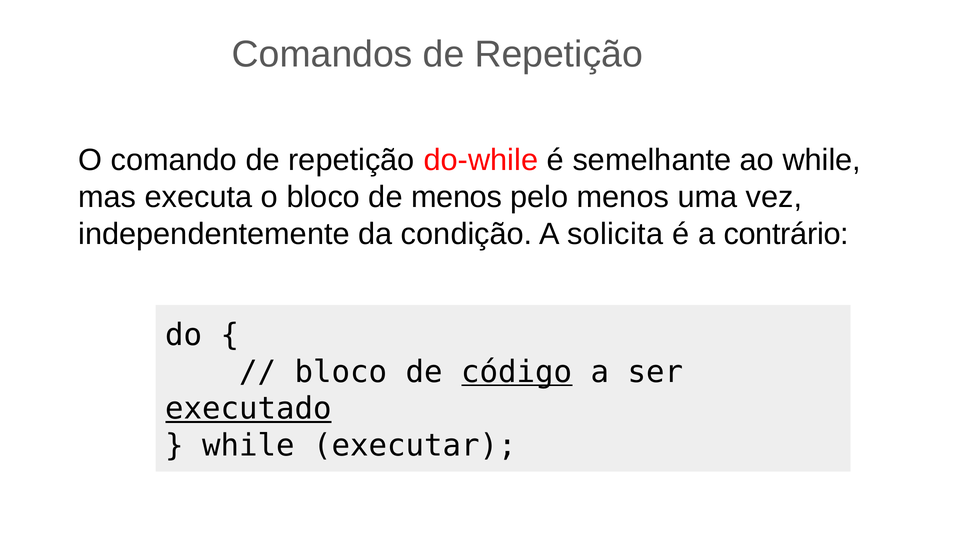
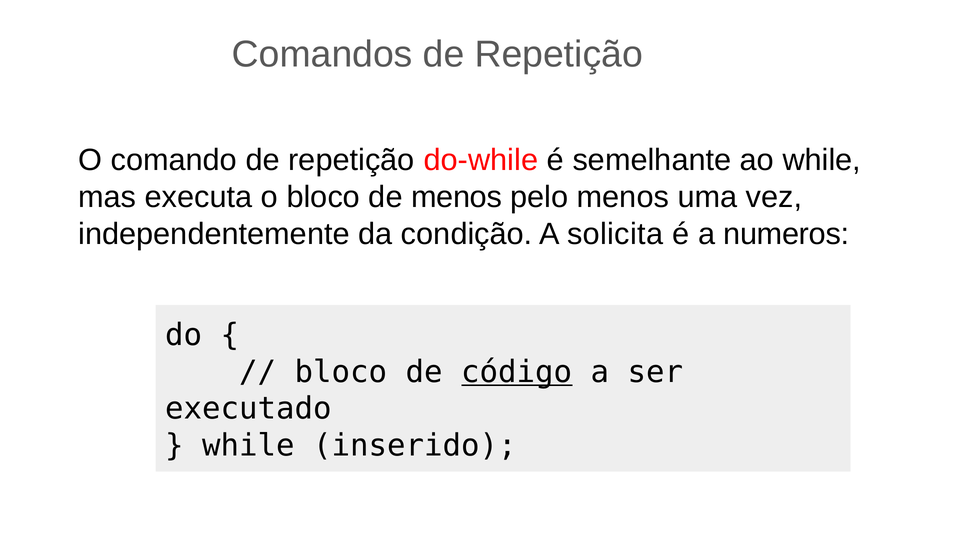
contrário: contrário -> numeros
executado underline: present -> none
executar: executar -> inserido
